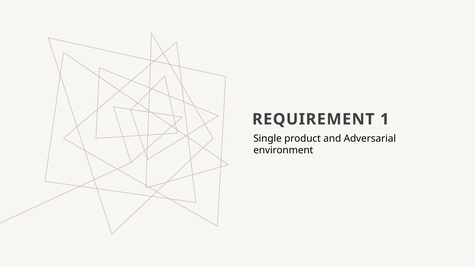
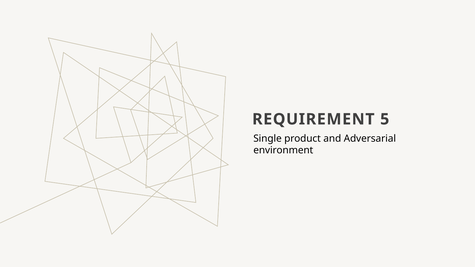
1: 1 -> 5
